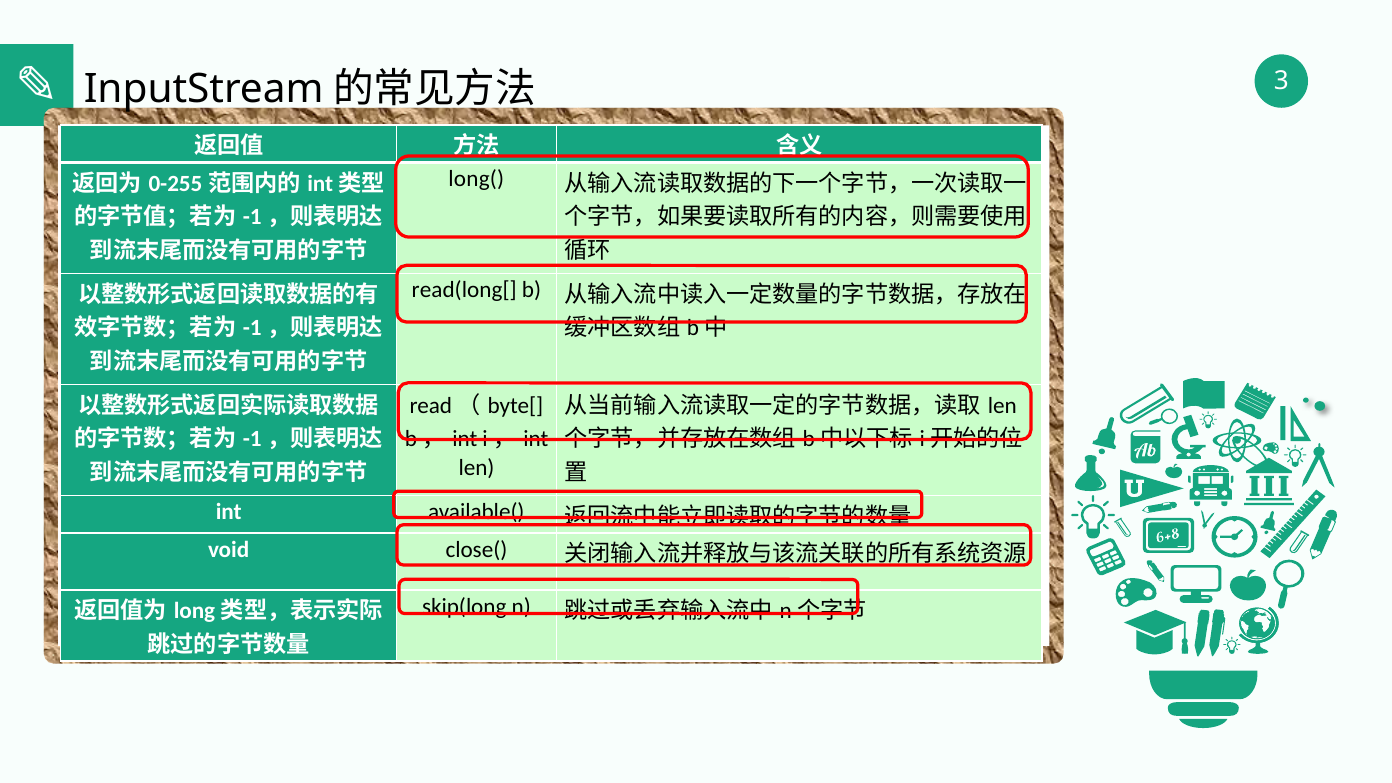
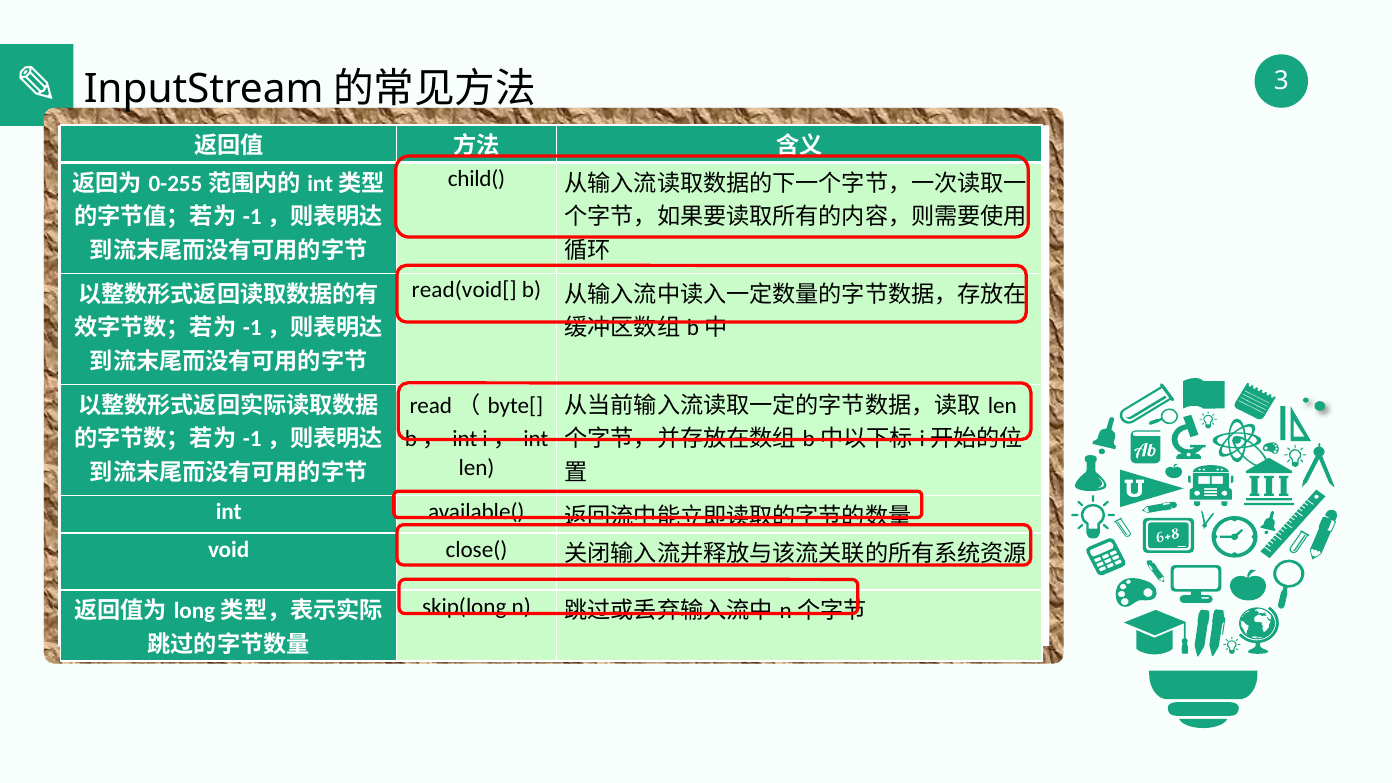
long(: long( -> child(
read(long[: read(long[ -> read(void[
